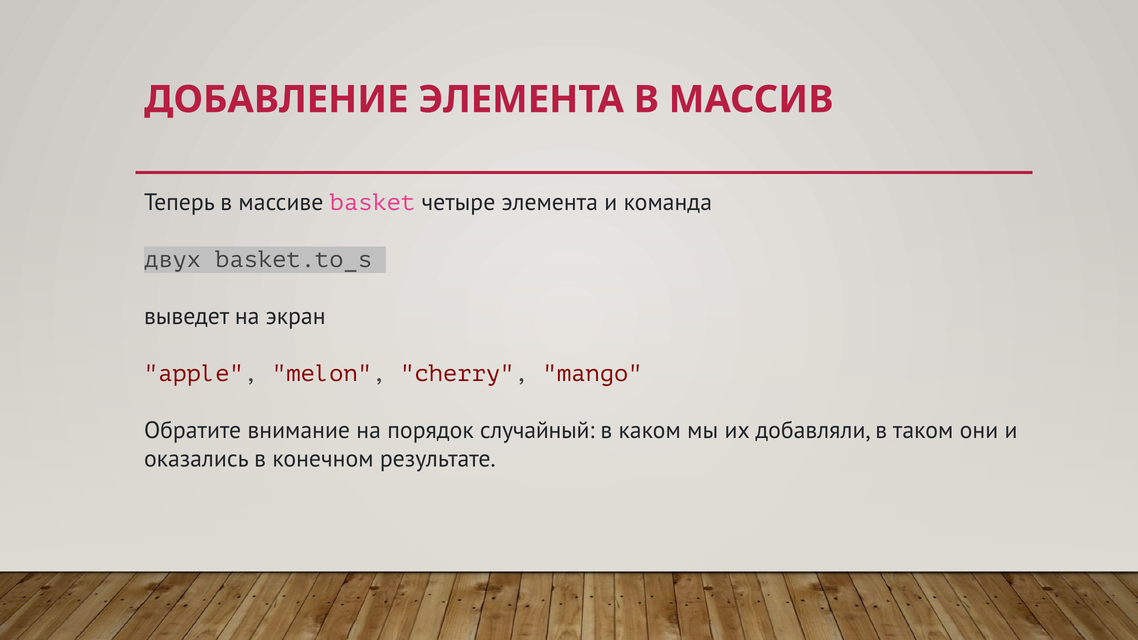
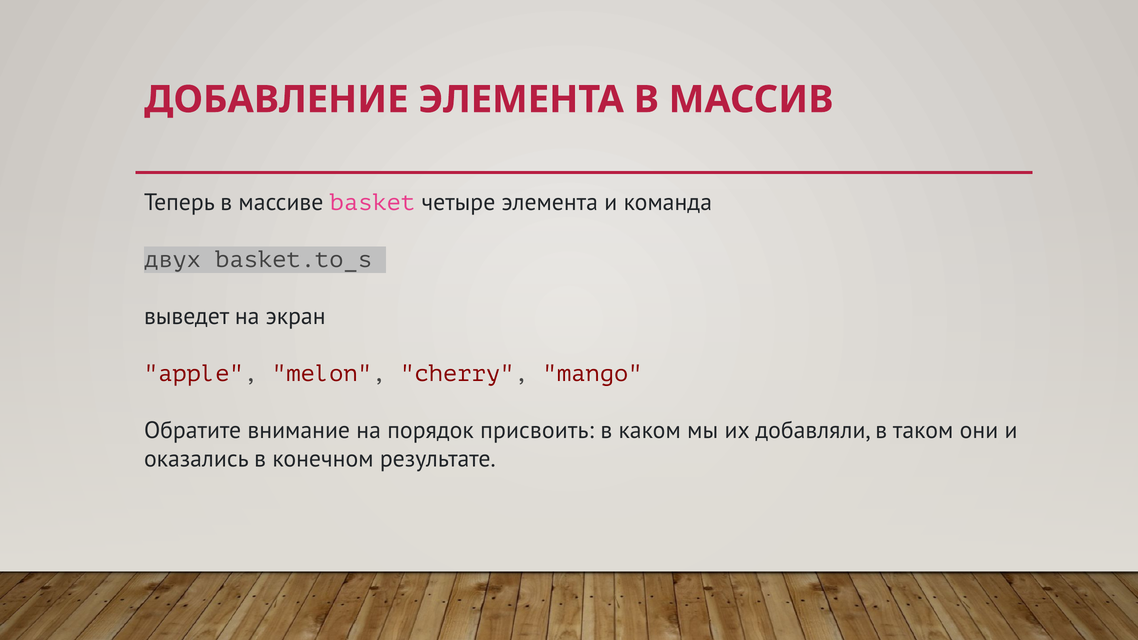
случайный: случайный -> присвоить
